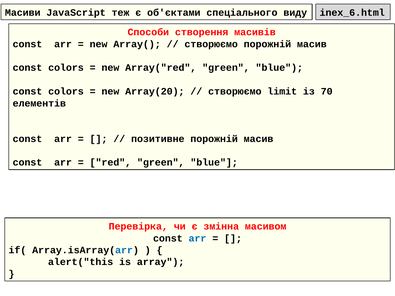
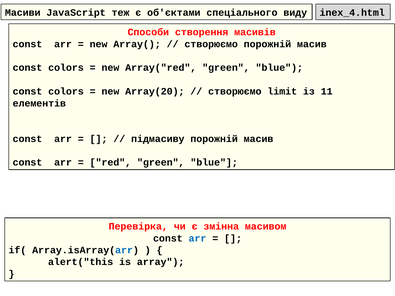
inex_6.html: inex_6.html -> inex_4.html
70: 70 -> 11
позитивне: позитивне -> підмасиву
